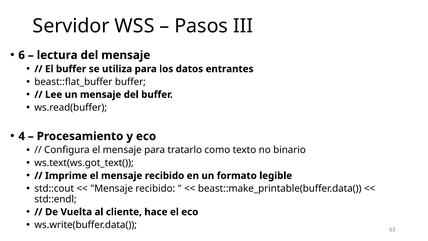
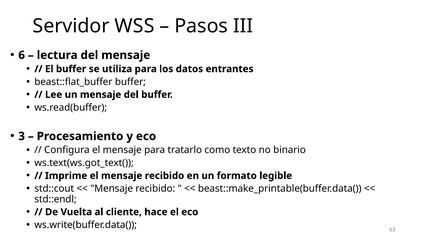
4: 4 -> 3
